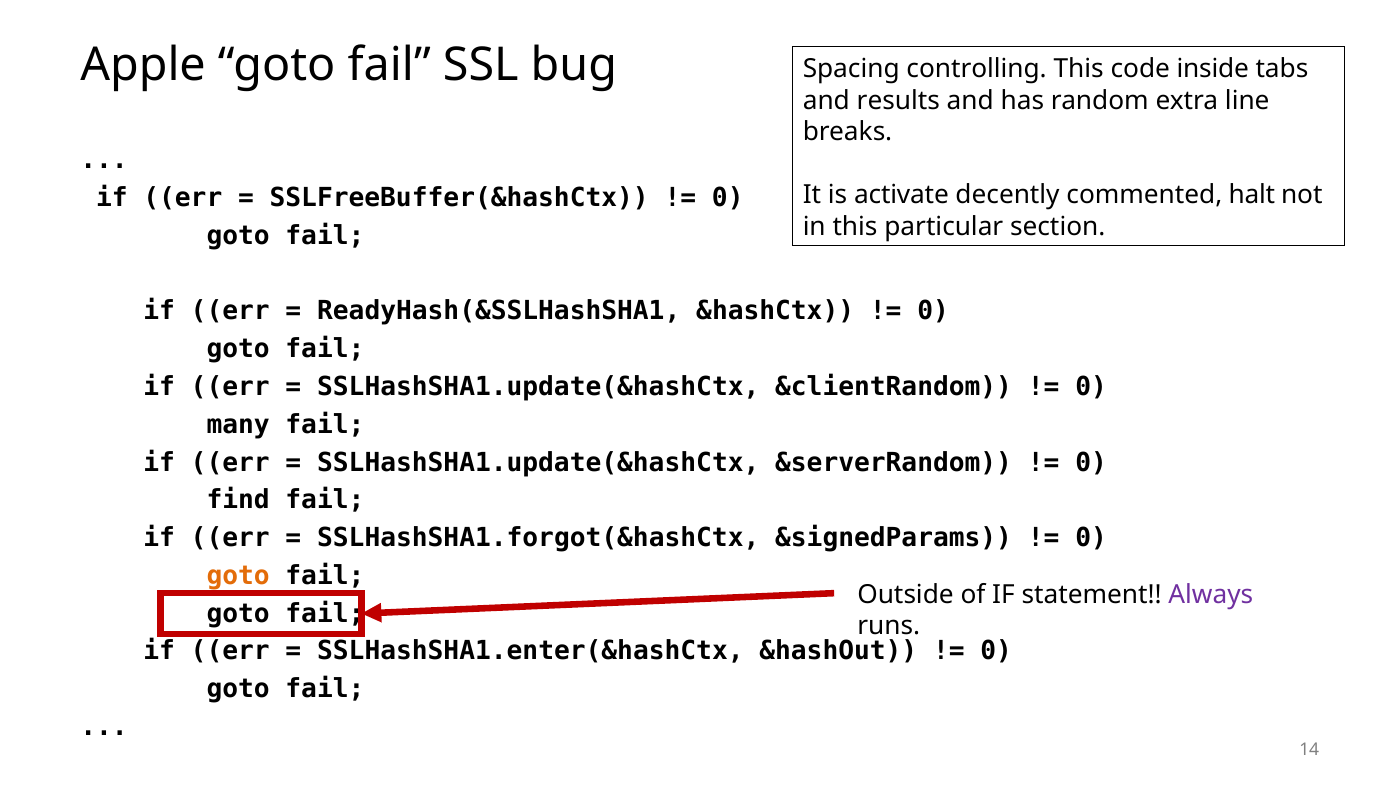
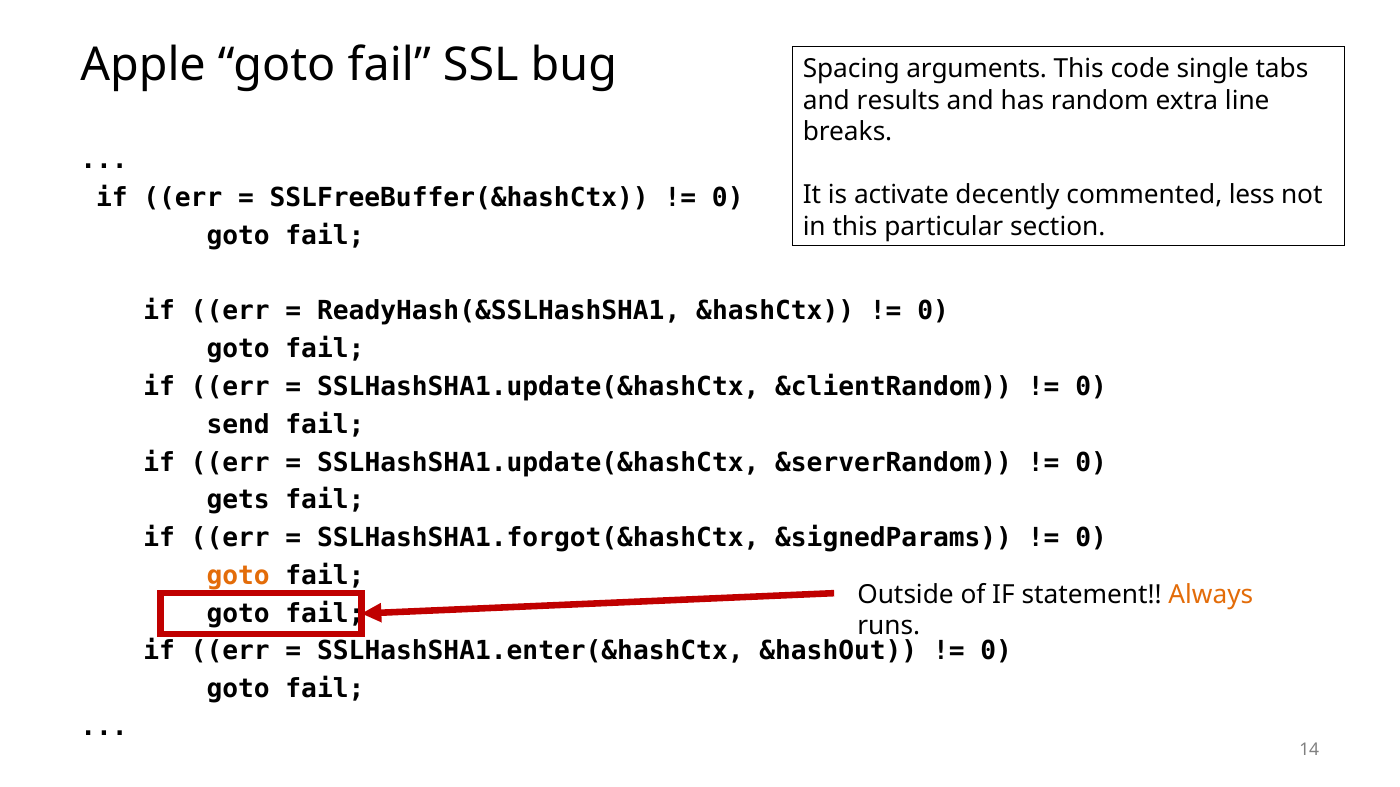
controlling: controlling -> arguments
inside: inside -> single
halt: halt -> less
many: many -> send
find: find -> gets
Always colour: purple -> orange
